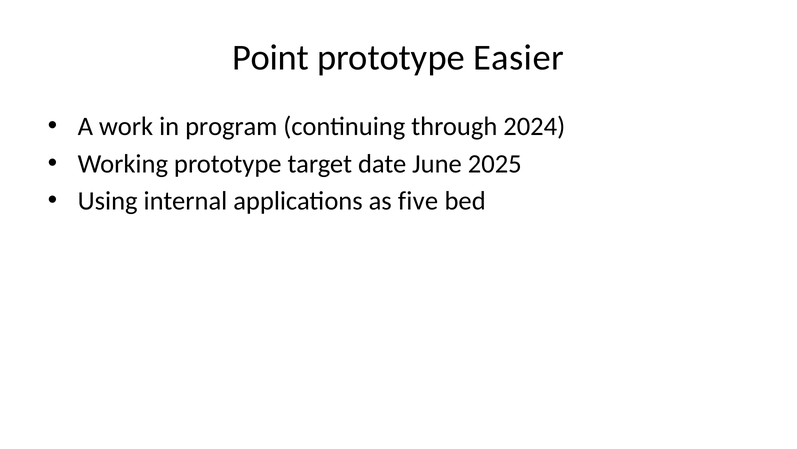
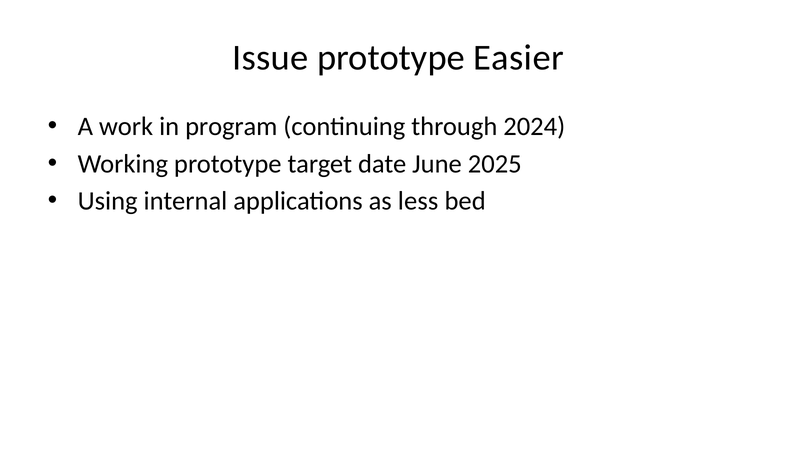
Point: Point -> Issue
five: five -> less
